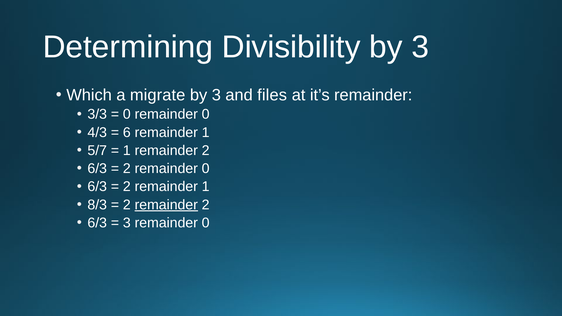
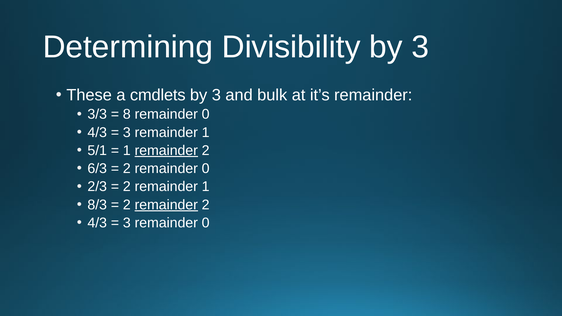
Which: Which -> These
migrate: migrate -> cmdlets
files: files -> bulk
0 at (127, 114): 0 -> 8
6 at (127, 132): 6 -> 3
5/7: 5/7 -> 5/1
remainder at (166, 151) underline: none -> present
6/3 at (97, 187): 6/3 -> 2/3
6/3 at (97, 223): 6/3 -> 4/3
